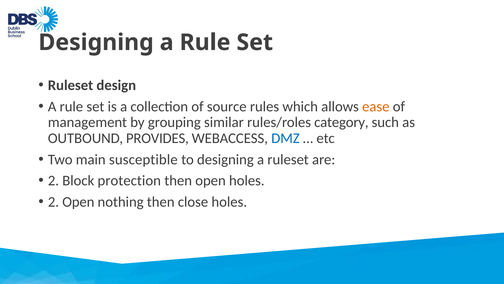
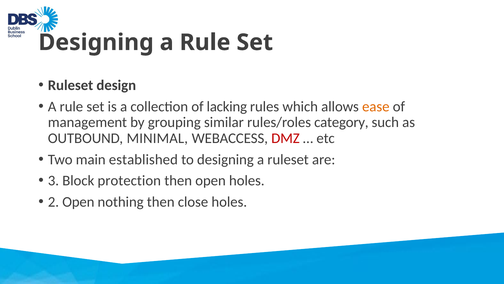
source: source -> lacking
PROVIDES: PROVIDES -> MINIMAL
DMZ colour: blue -> red
susceptible: susceptible -> established
2 at (53, 180): 2 -> 3
